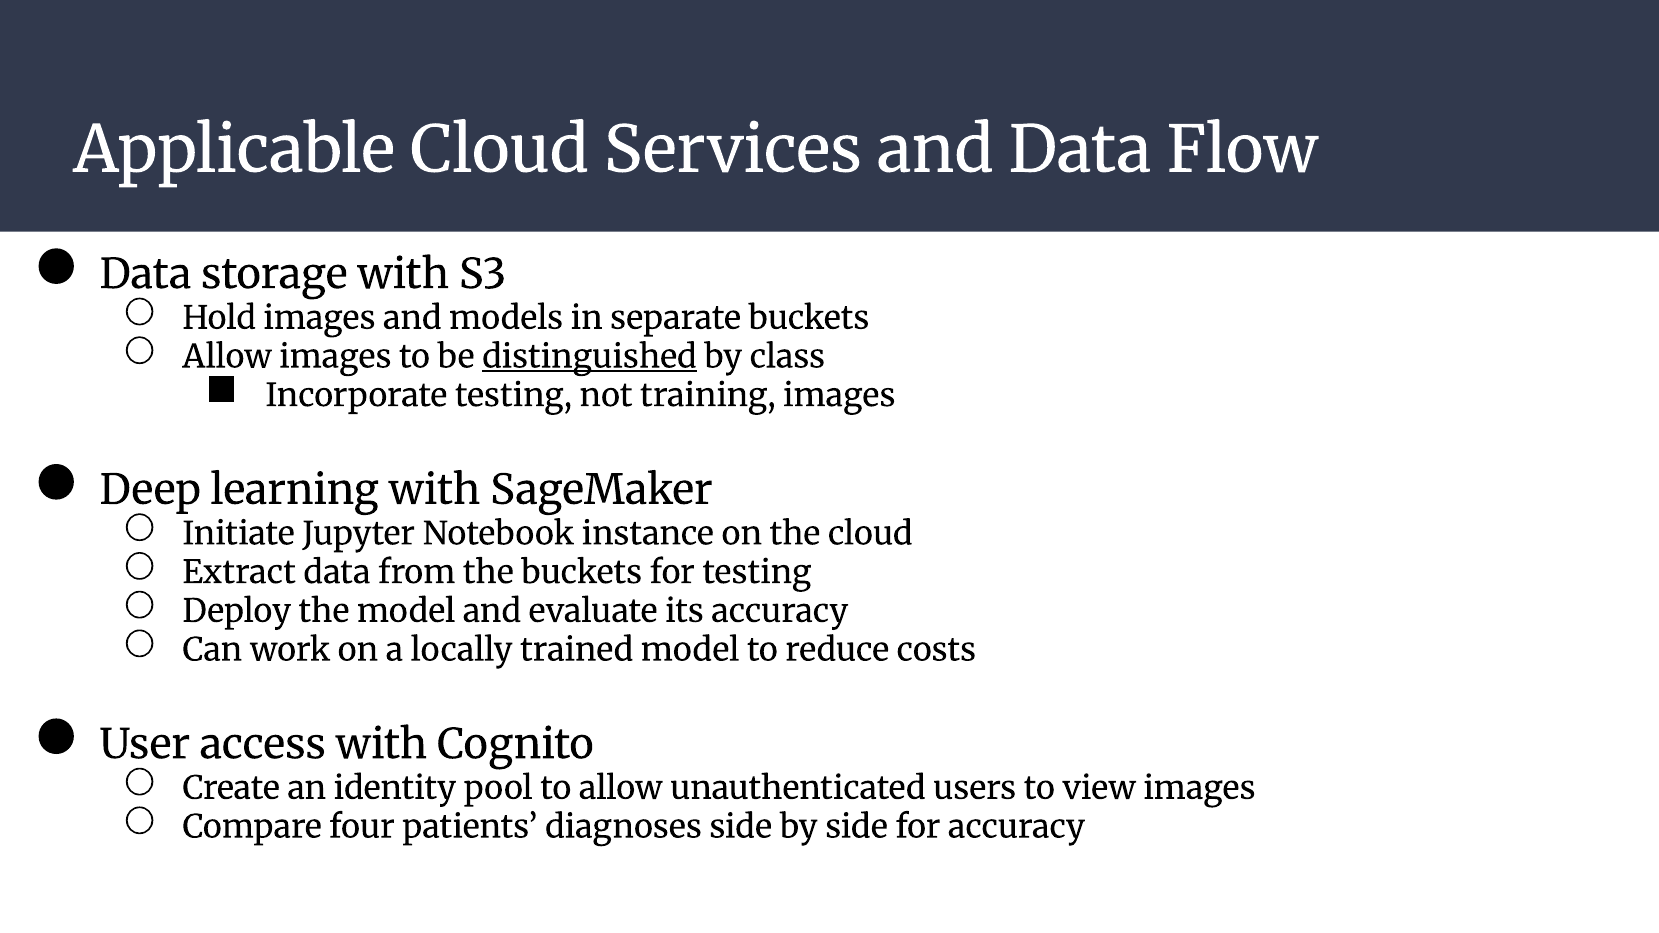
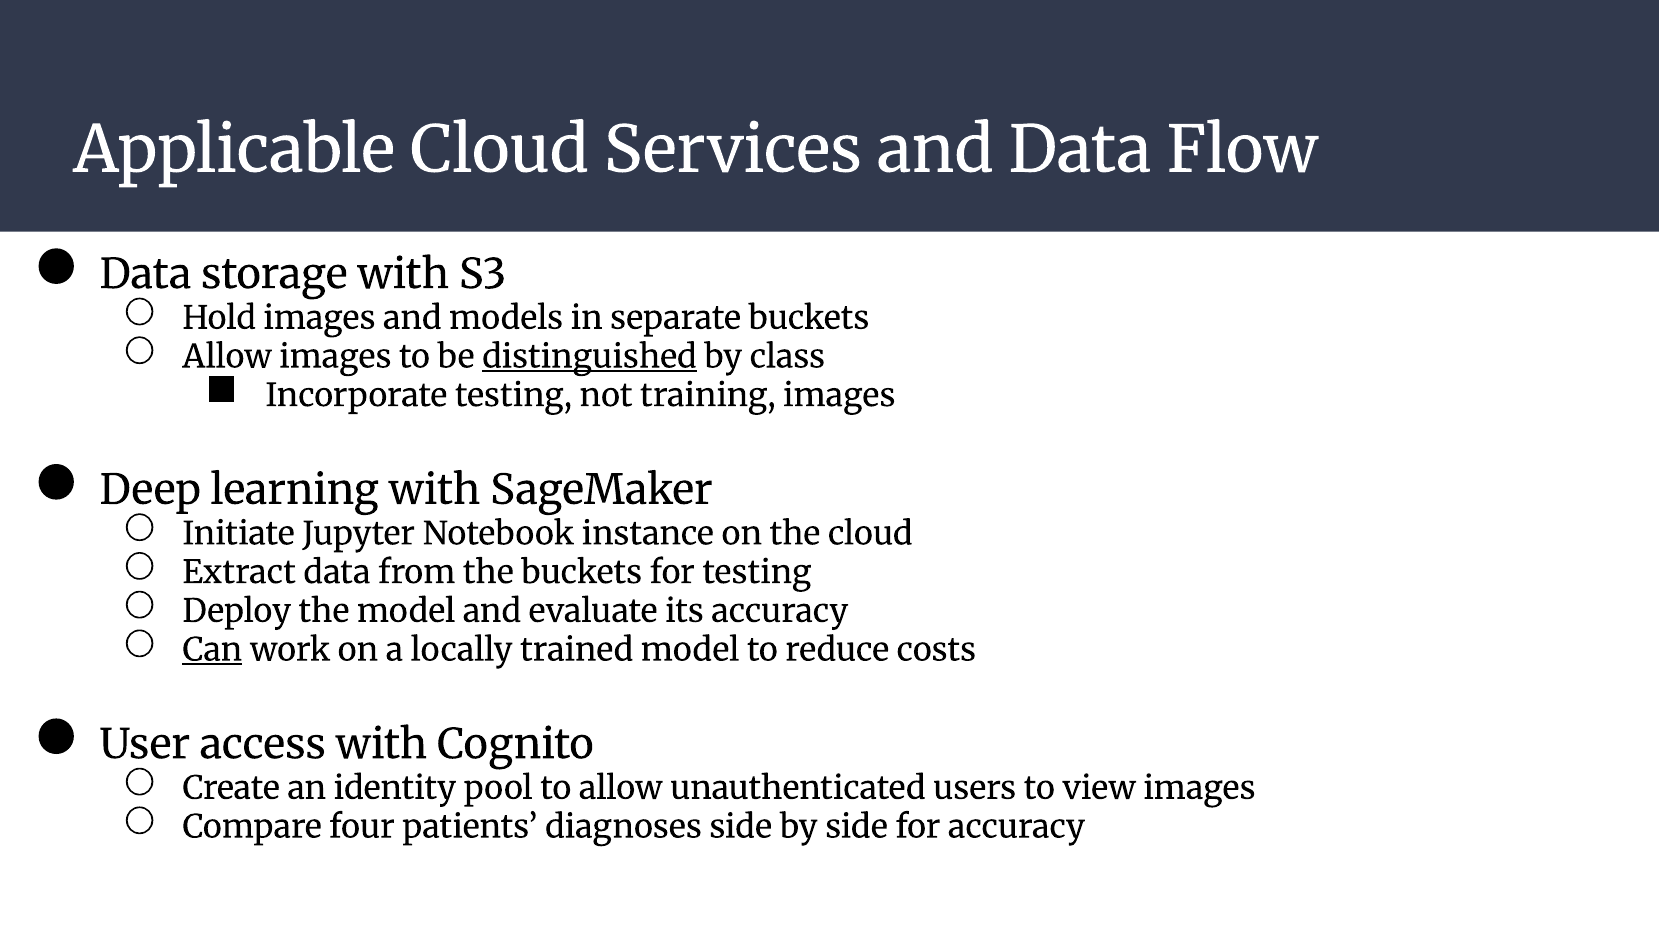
Can underline: none -> present
